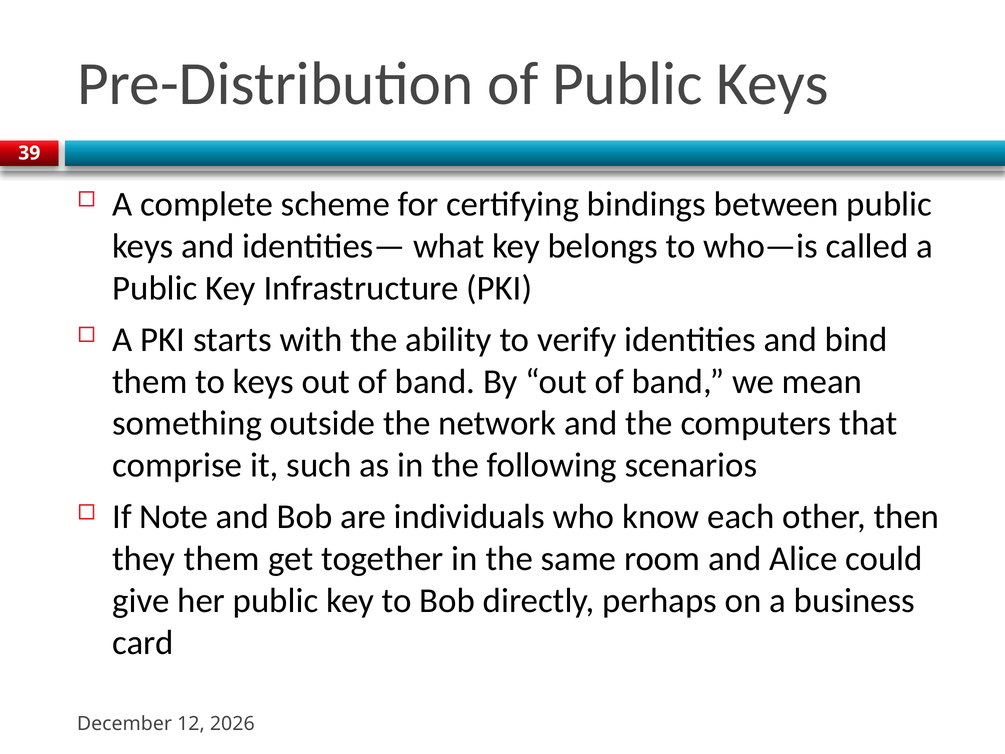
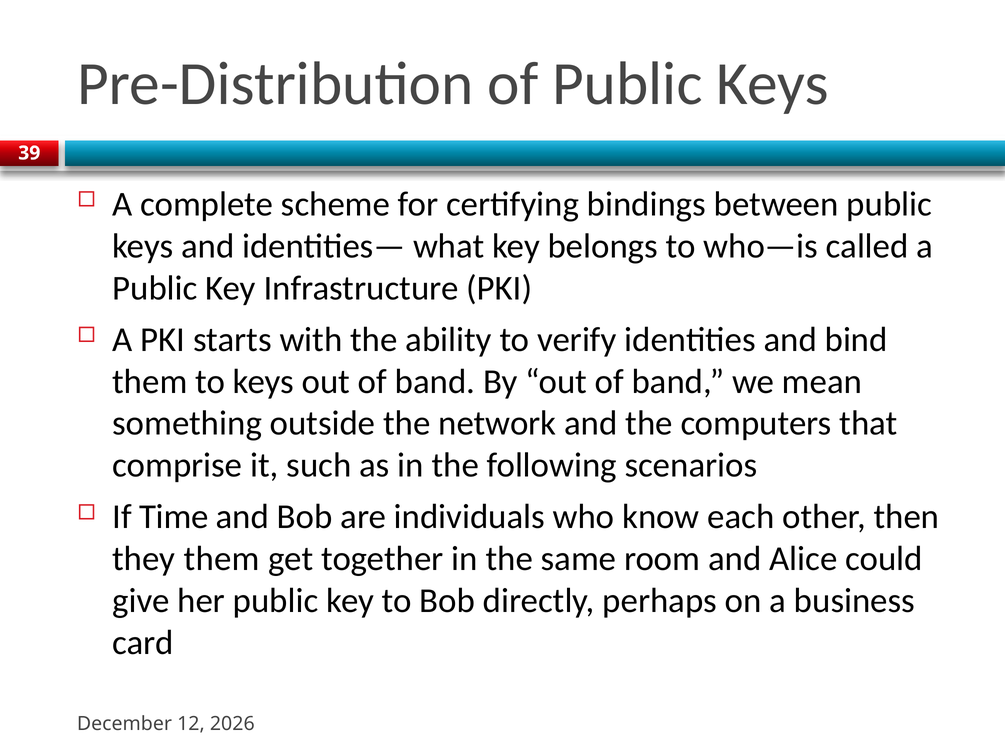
Note: Note -> Time
